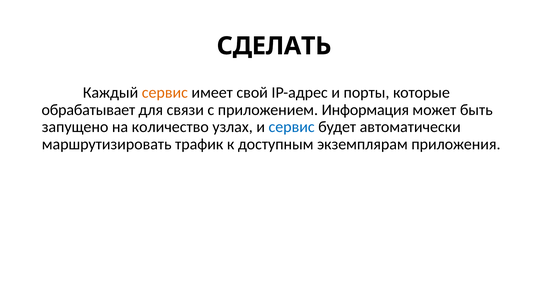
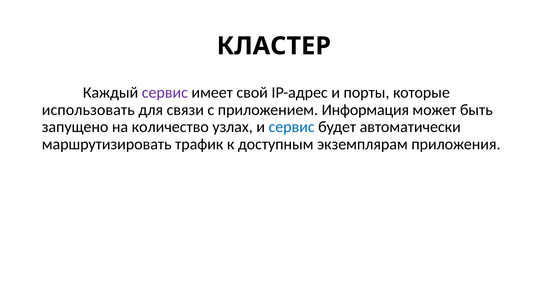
СДЕЛАТЬ: СДЕЛАТЬ -> КЛАСТЕР
сервис at (165, 93) colour: orange -> purple
обрабатывает: обрабатывает -> использовать
